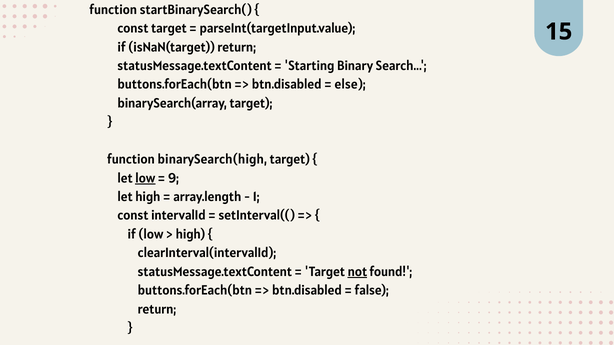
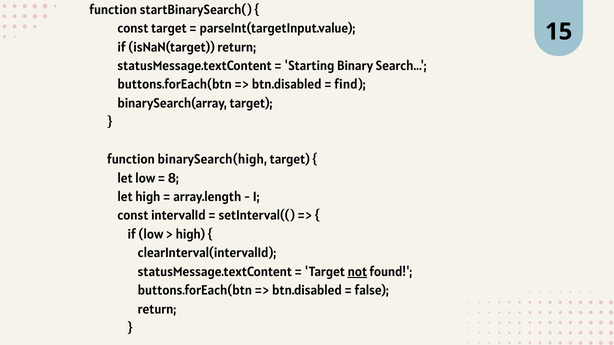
else: else -> find
low at (145, 178) underline: present -> none
9: 9 -> 8
